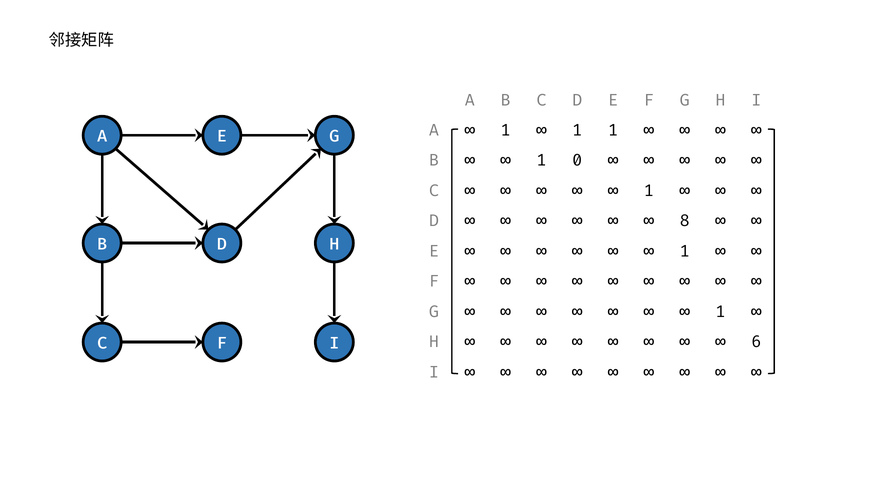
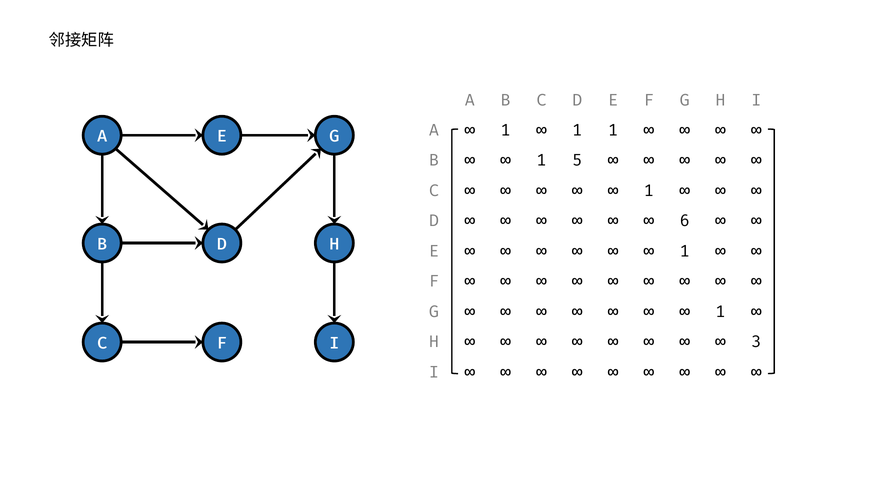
0: 0 -> 5
8: 8 -> 6
6: 6 -> 3
